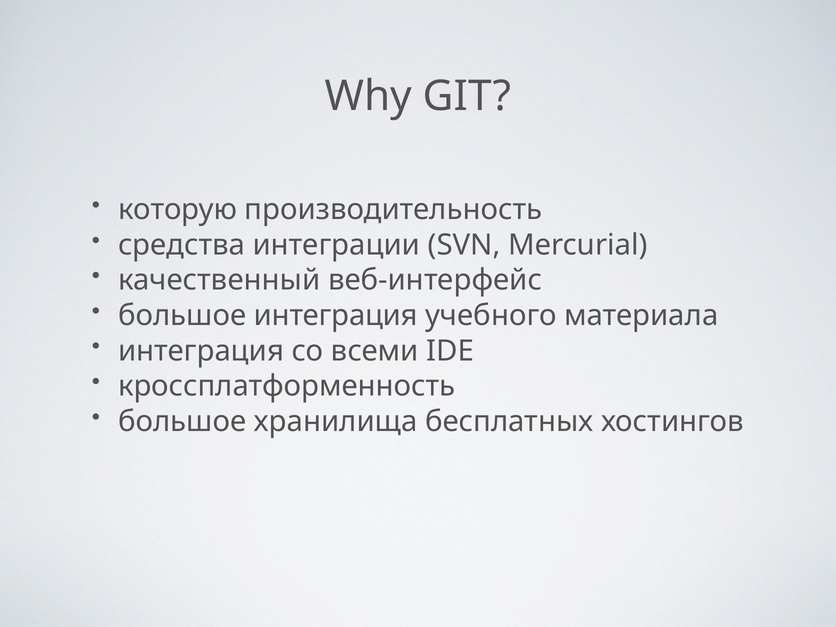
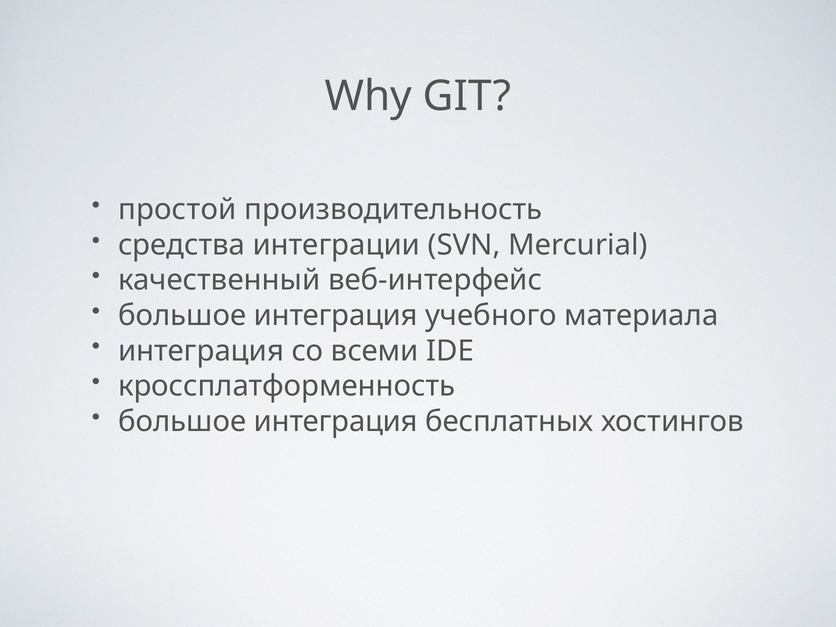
которую: которую -> простой
хранилища at (336, 421): хранилища -> интеграция
